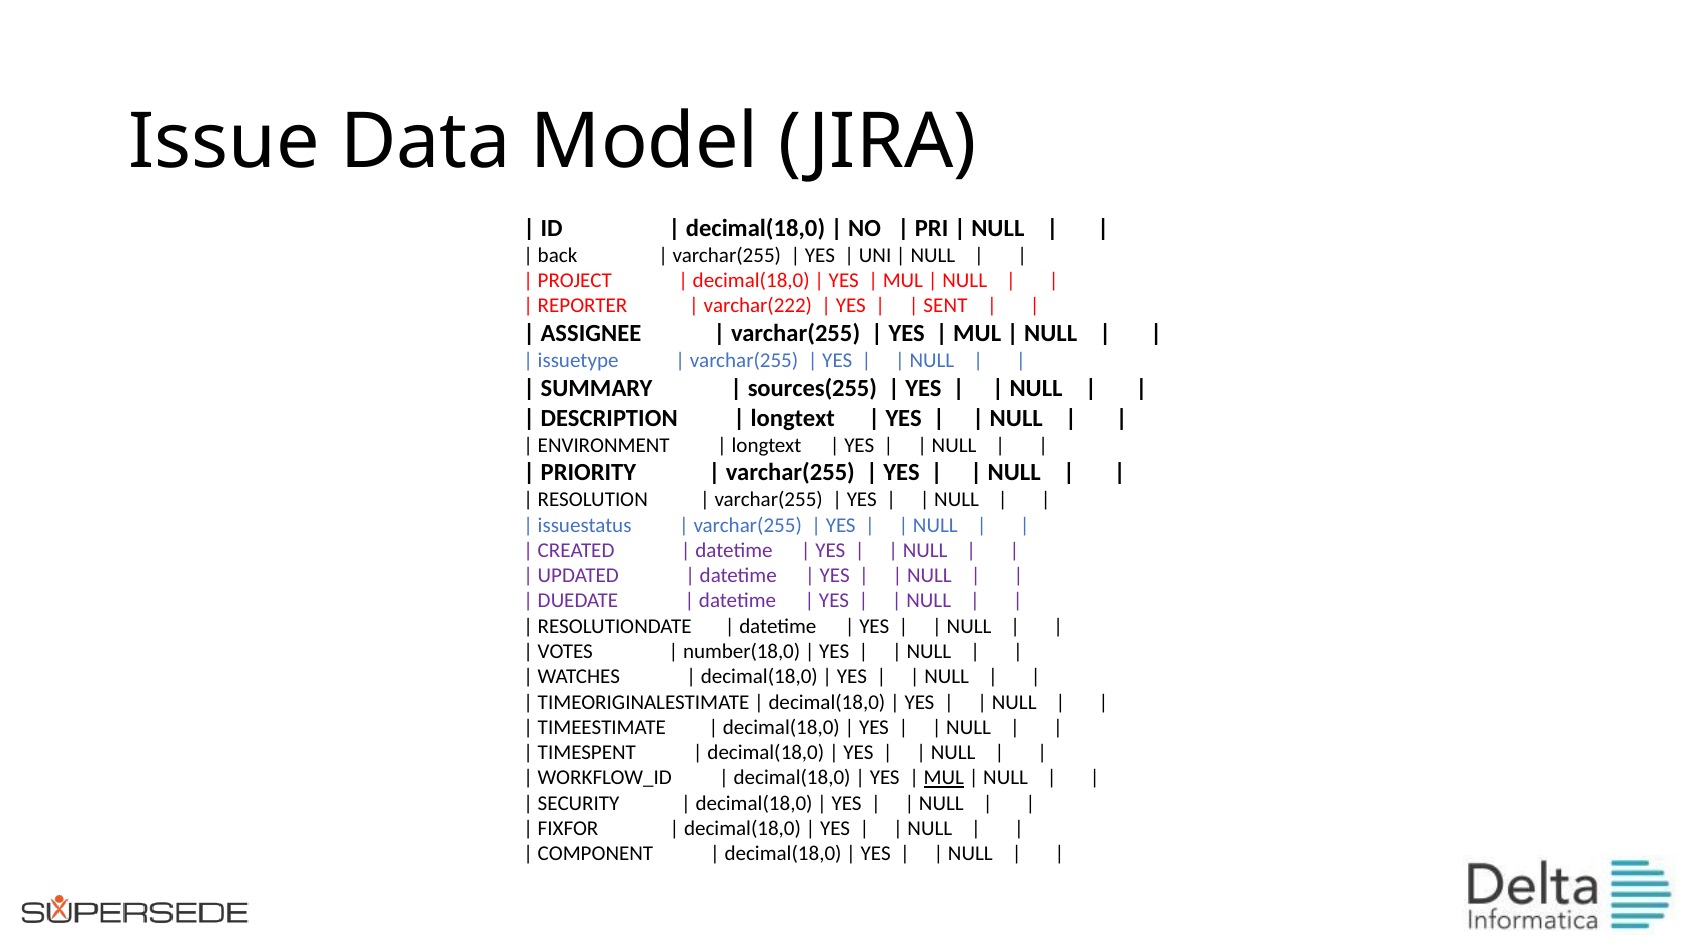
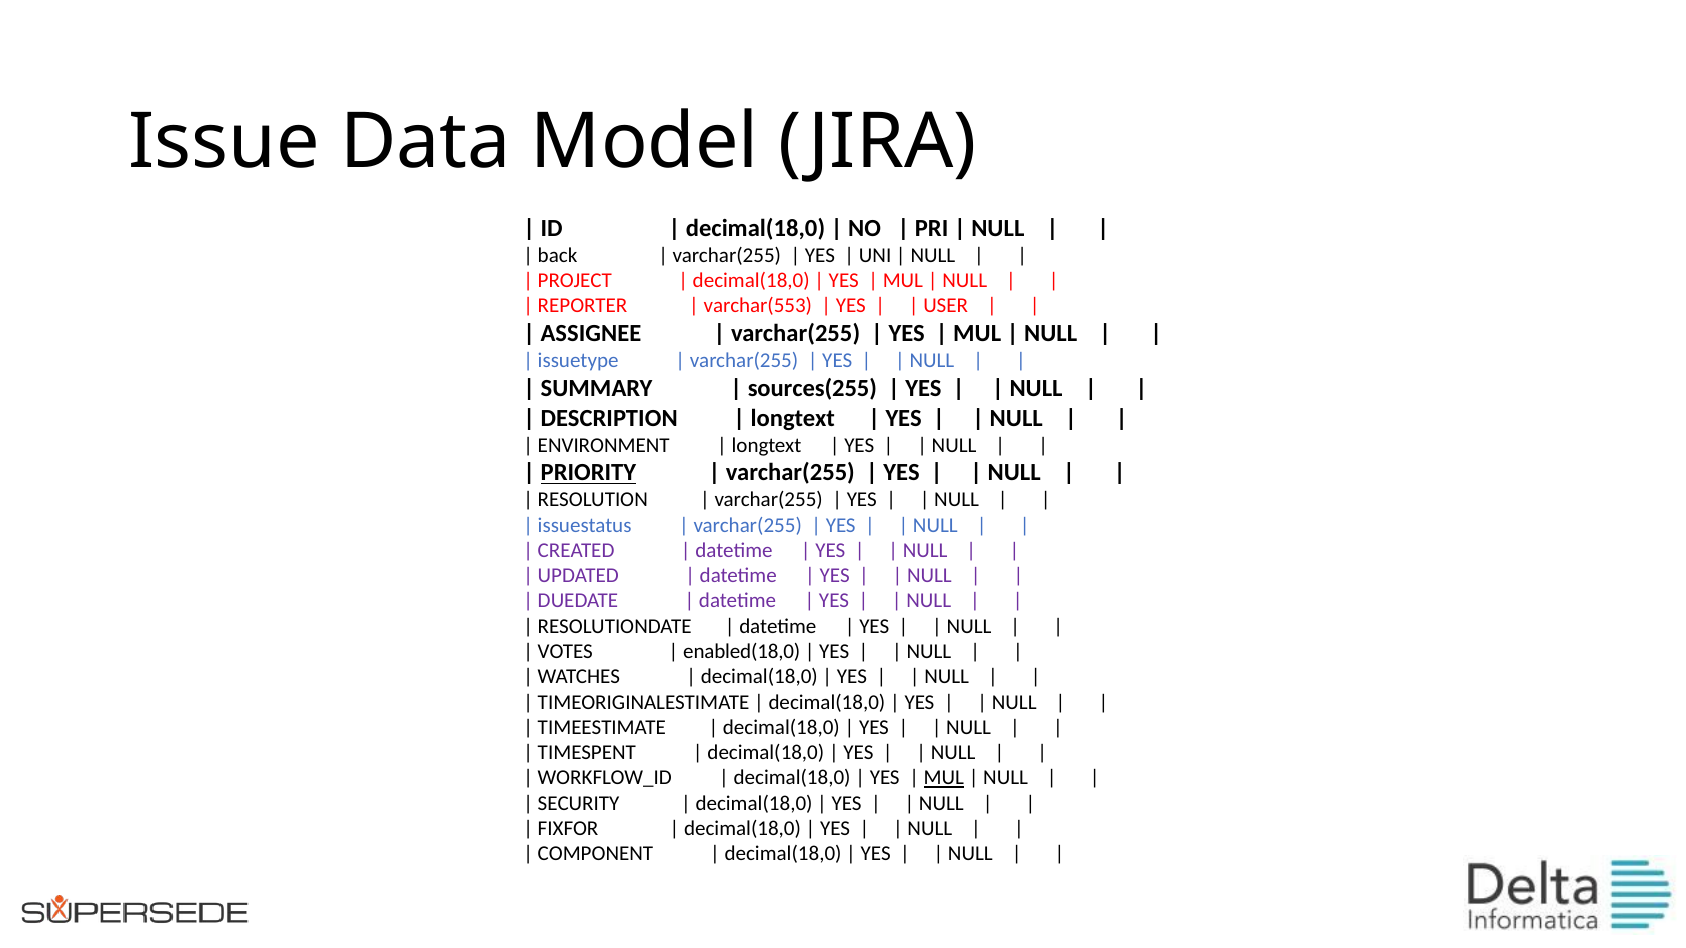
varchar(222: varchar(222 -> varchar(553
SENT: SENT -> USER
PRIORITY underline: none -> present
number(18,0: number(18,0 -> enabled(18,0
